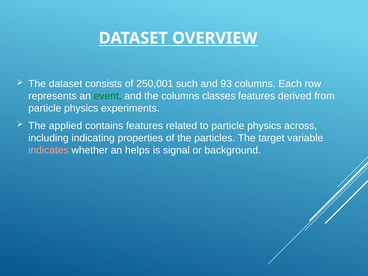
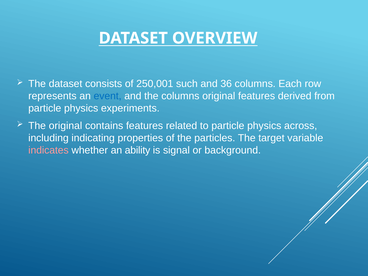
93: 93 -> 36
event colour: green -> blue
columns classes: classes -> original
The applied: applied -> original
helps: helps -> ability
